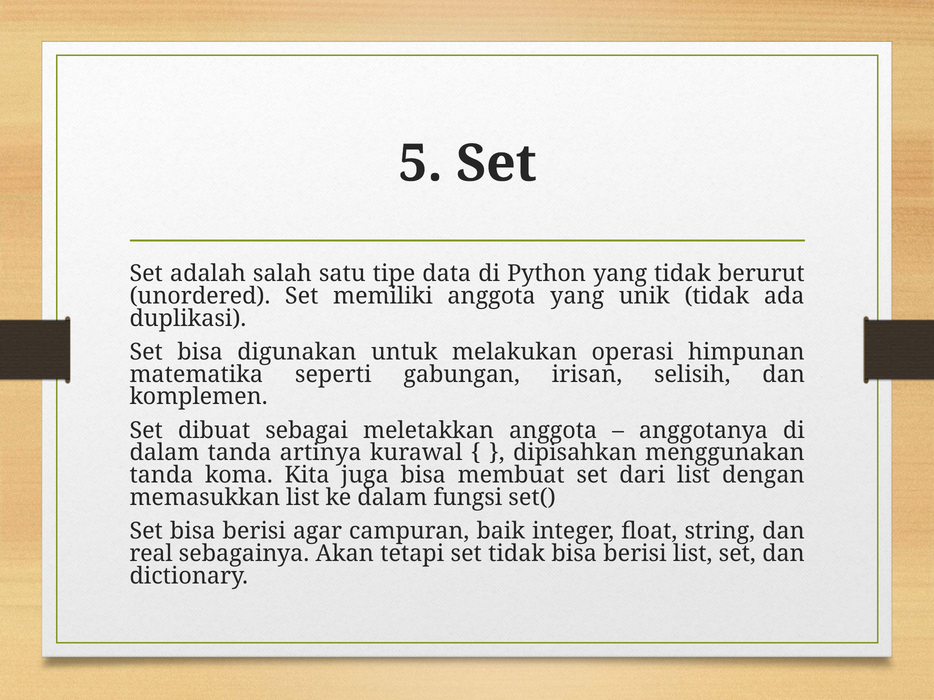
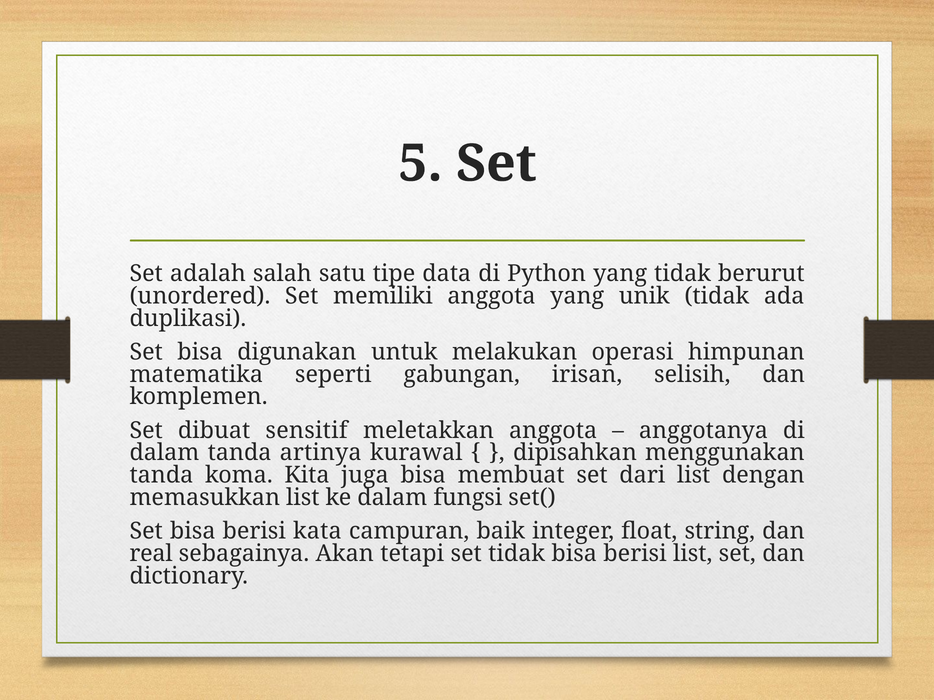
sebagai: sebagai -> sensitif
agar: agar -> kata
